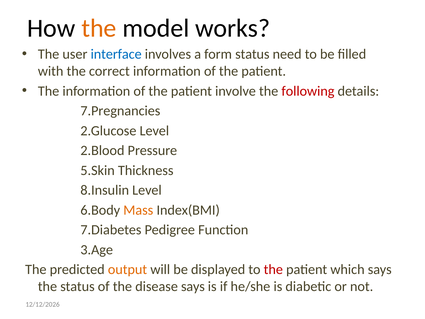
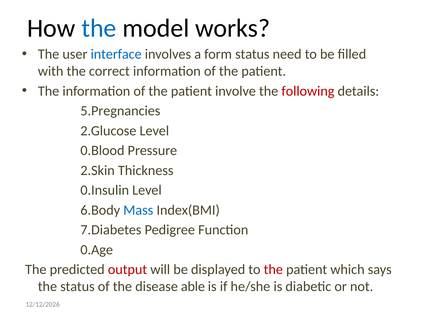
the at (99, 28) colour: orange -> blue
7.Pregnancies: 7.Pregnancies -> 5.Pregnancies
2.Blood: 2.Blood -> 0.Blood
5.Skin: 5.Skin -> 2.Skin
8.Insulin: 8.Insulin -> 0.Insulin
Mass colour: orange -> blue
3.Age: 3.Age -> 0.Age
output colour: orange -> red
disease says: says -> able
